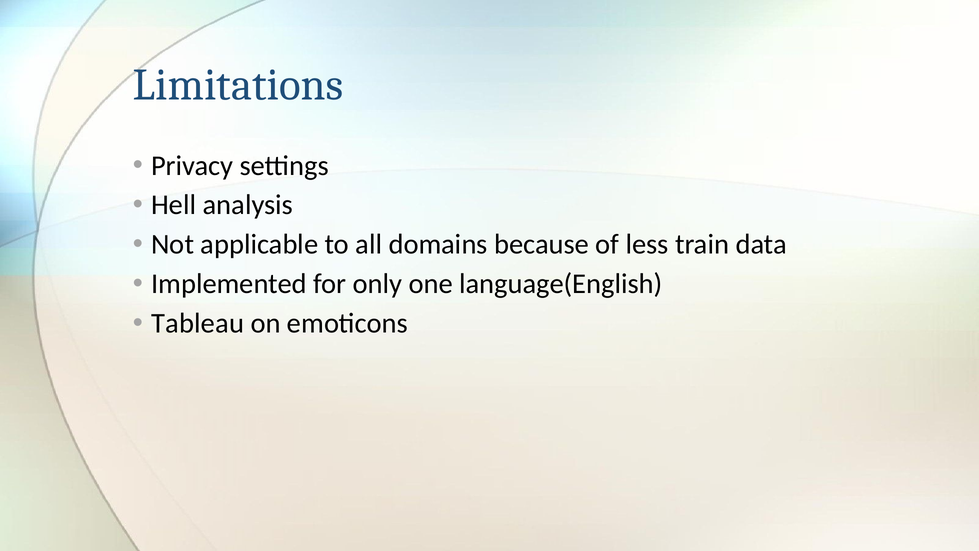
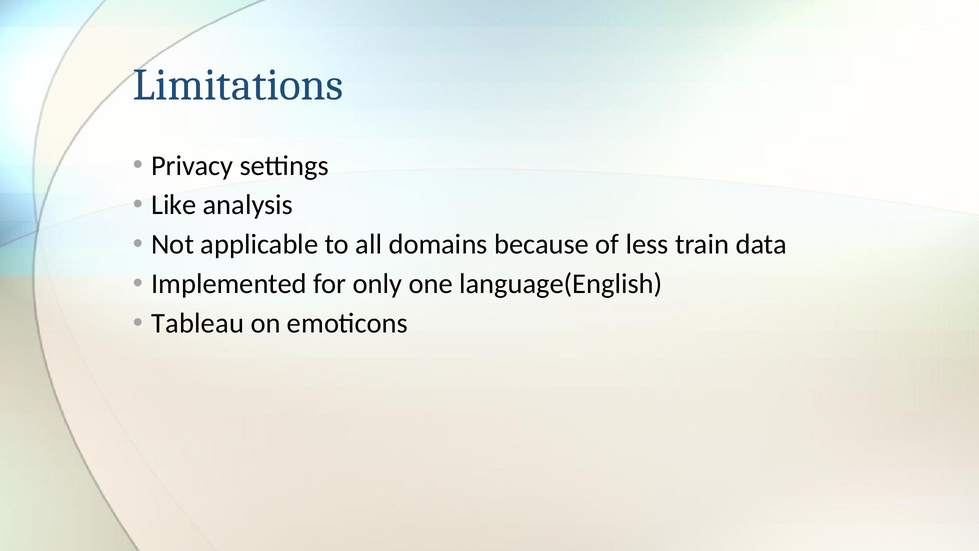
Hell: Hell -> Like
